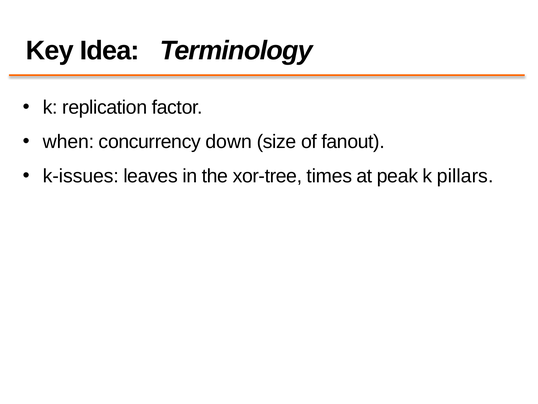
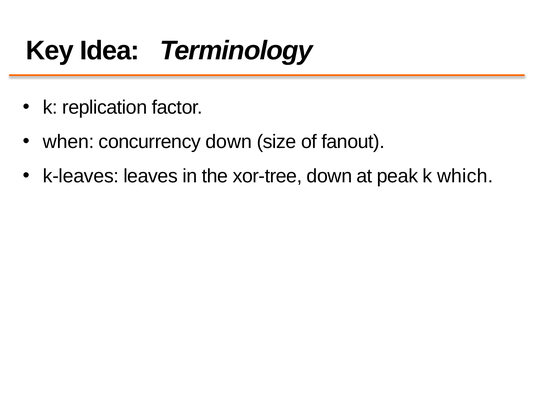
k-issues: k-issues -> k-leaves
xor-tree times: times -> down
pillars: pillars -> which
